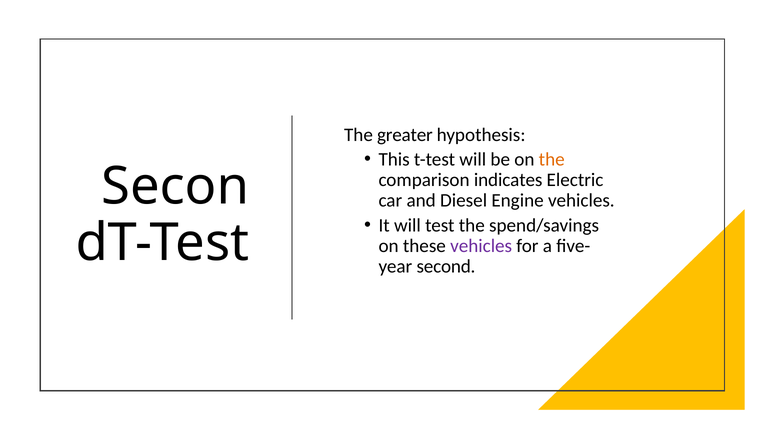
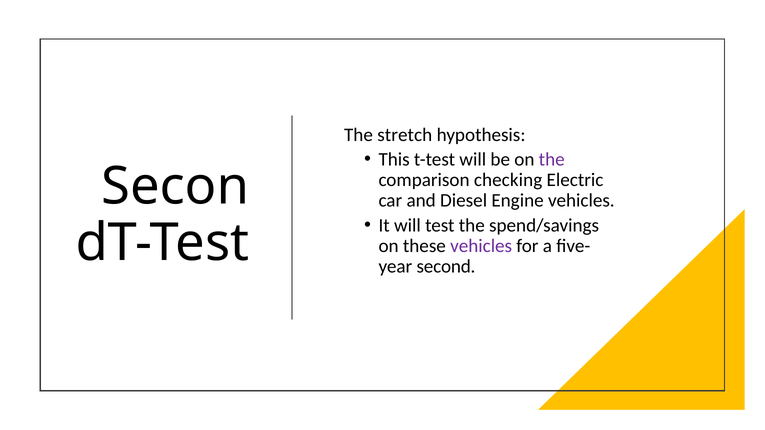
greater: greater -> stretch
the at (552, 159) colour: orange -> purple
indicates: indicates -> checking
